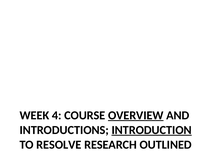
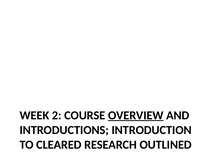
4: 4 -> 2
INTRODUCTION underline: present -> none
RESOLVE: RESOLVE -> CLEARED
